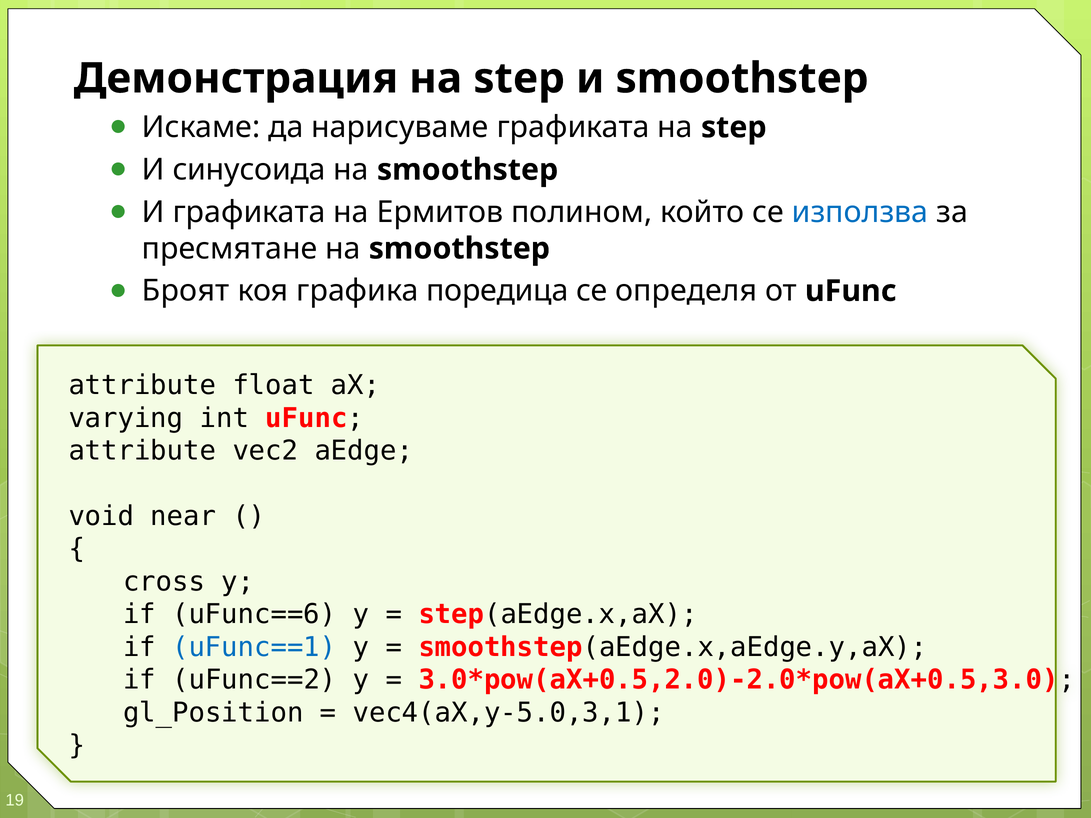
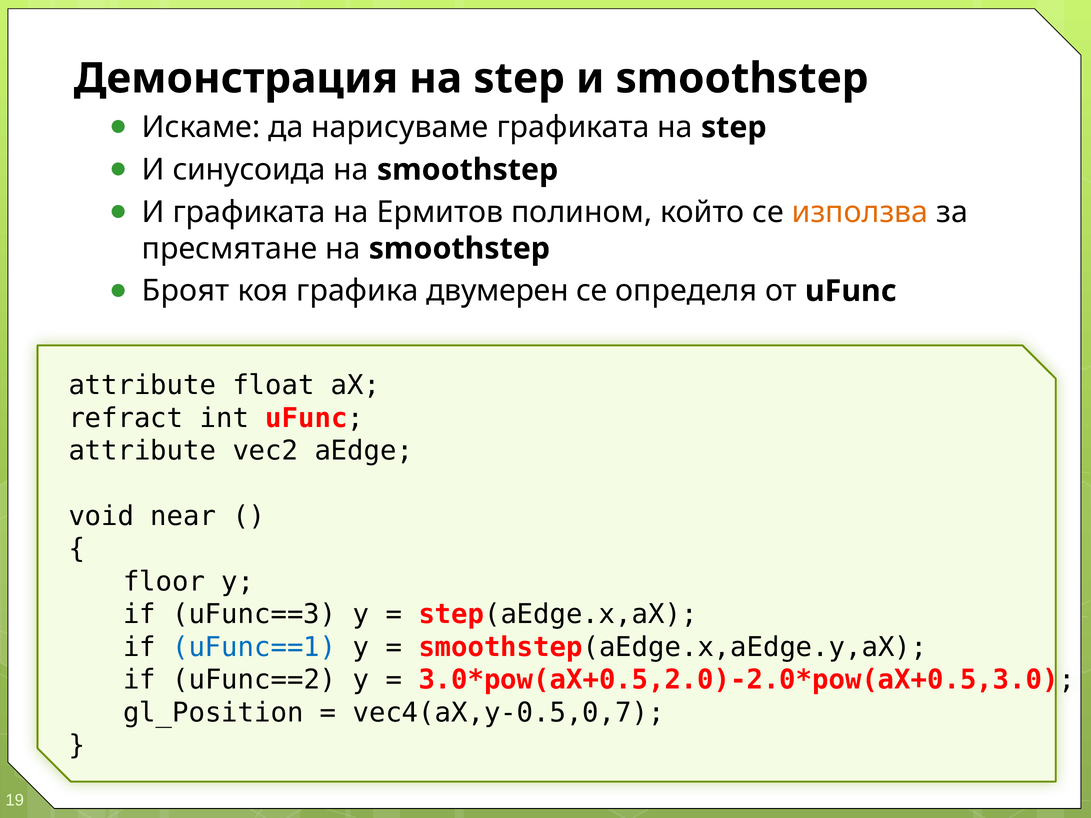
използва colour: blue -> orange
поредица: поредица -> двумерен
varying: varying -> refract
cross: cross -> floor
uFunc==6: uFunc==6 -> uFunc==3
vec4(aX,y-5.0,3,1: vec4(aX,y-5.0,3,1 -> vec4(aX,y-0.5,0,7
